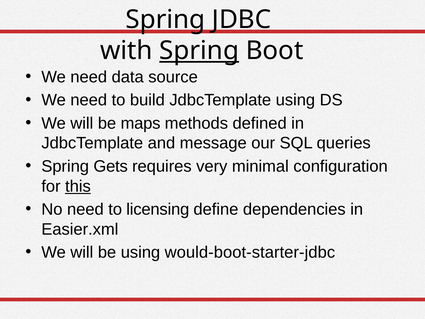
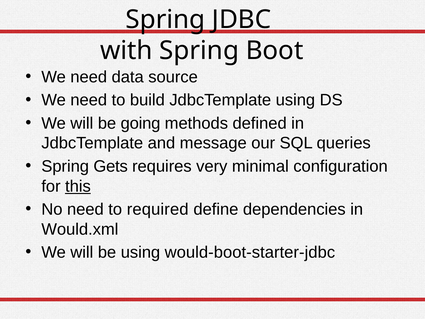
Spring at (199, 51) underline: present -> none
maps: maps -> going
licensing: licensing -> required
Easier.xml: Easier.xml -> Would.xml
